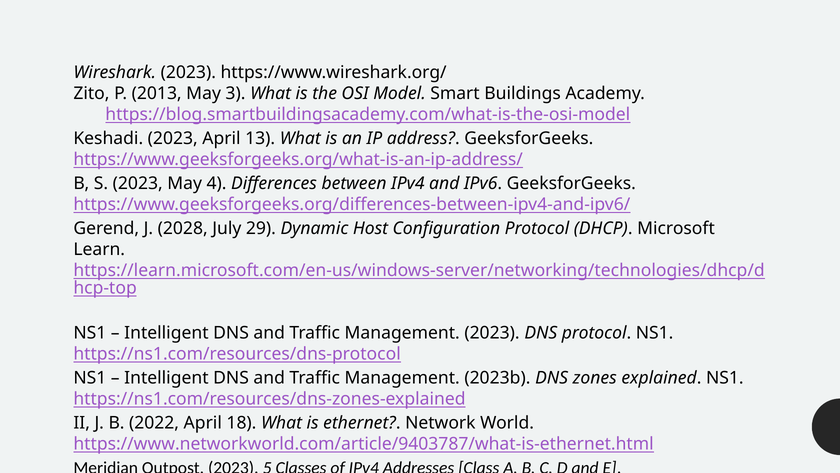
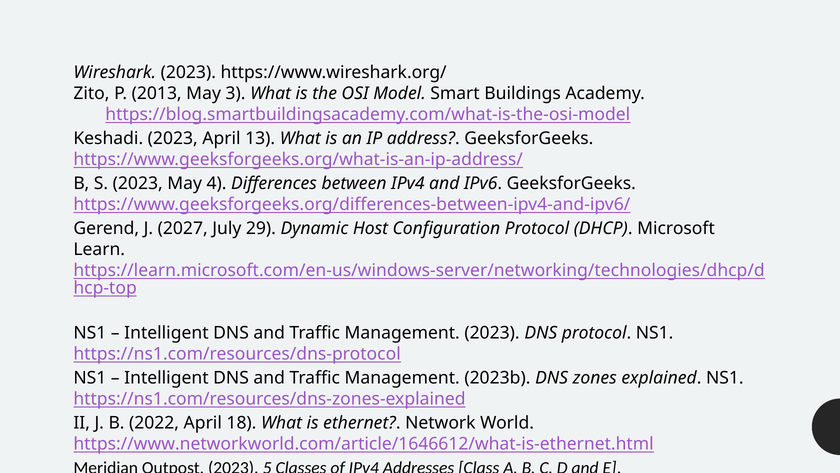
2028: 2028 -> 2027
https://www.networkworld.com/article/9403787/what-is-ethernet.html: https://www.networkworld.com/article/9403787/what-is-ethernet.html -> https://www.networkworld.com/article/1646612/what-is-ethernet.html
